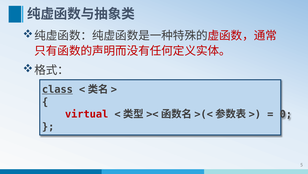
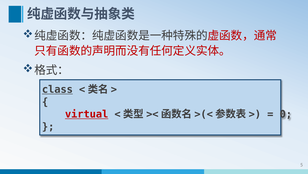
virtual underline: none -> present
